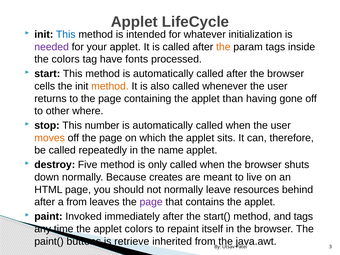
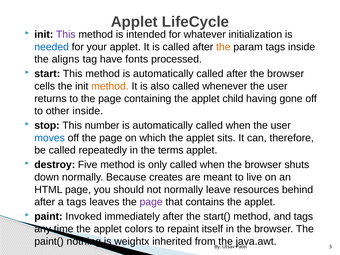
This at (66, 34) colour: blue -> purple
needed colour: purple -> blue
the colors: colors -> aligns
than: than -> child
other where: where -> inside
moves colour: orange -> blue
name: name -> terms
a from: from -> tags
buttons: buttons -> nothing
retrieve: retrieve -> weightx
